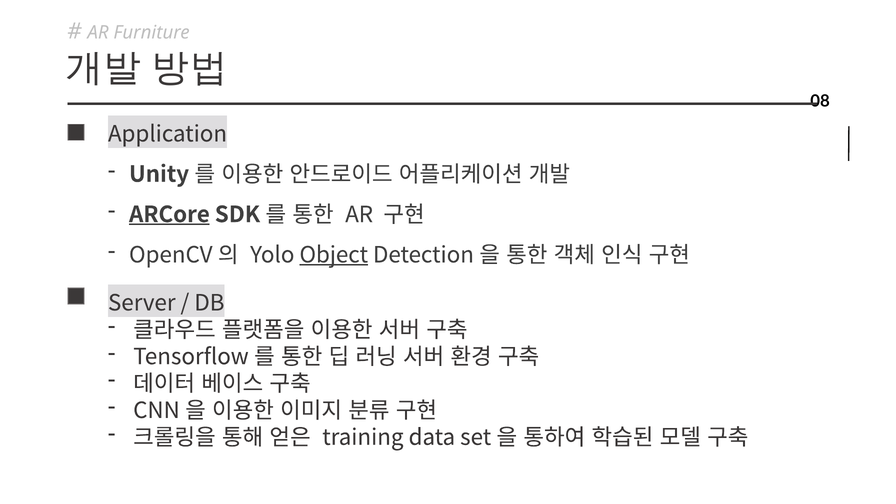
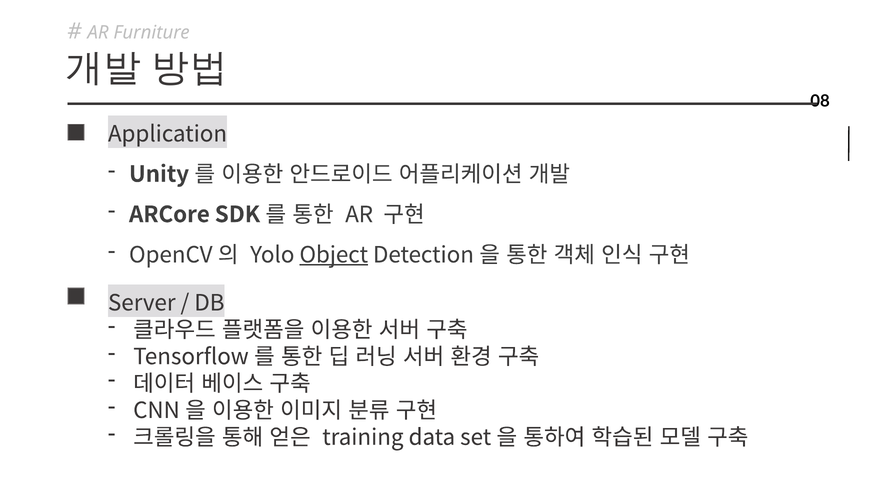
ARCore underline: present -> none
